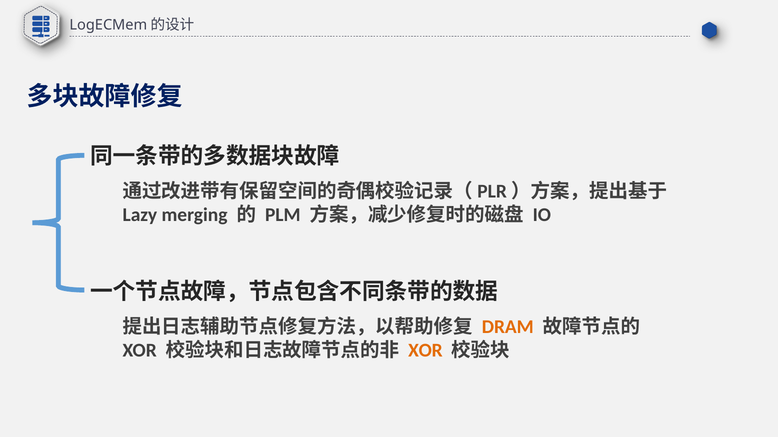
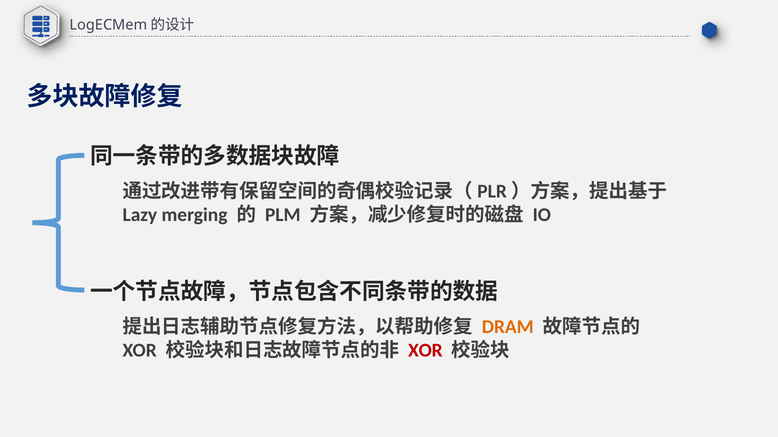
XOR at (425, 351) colour: orange -> red
